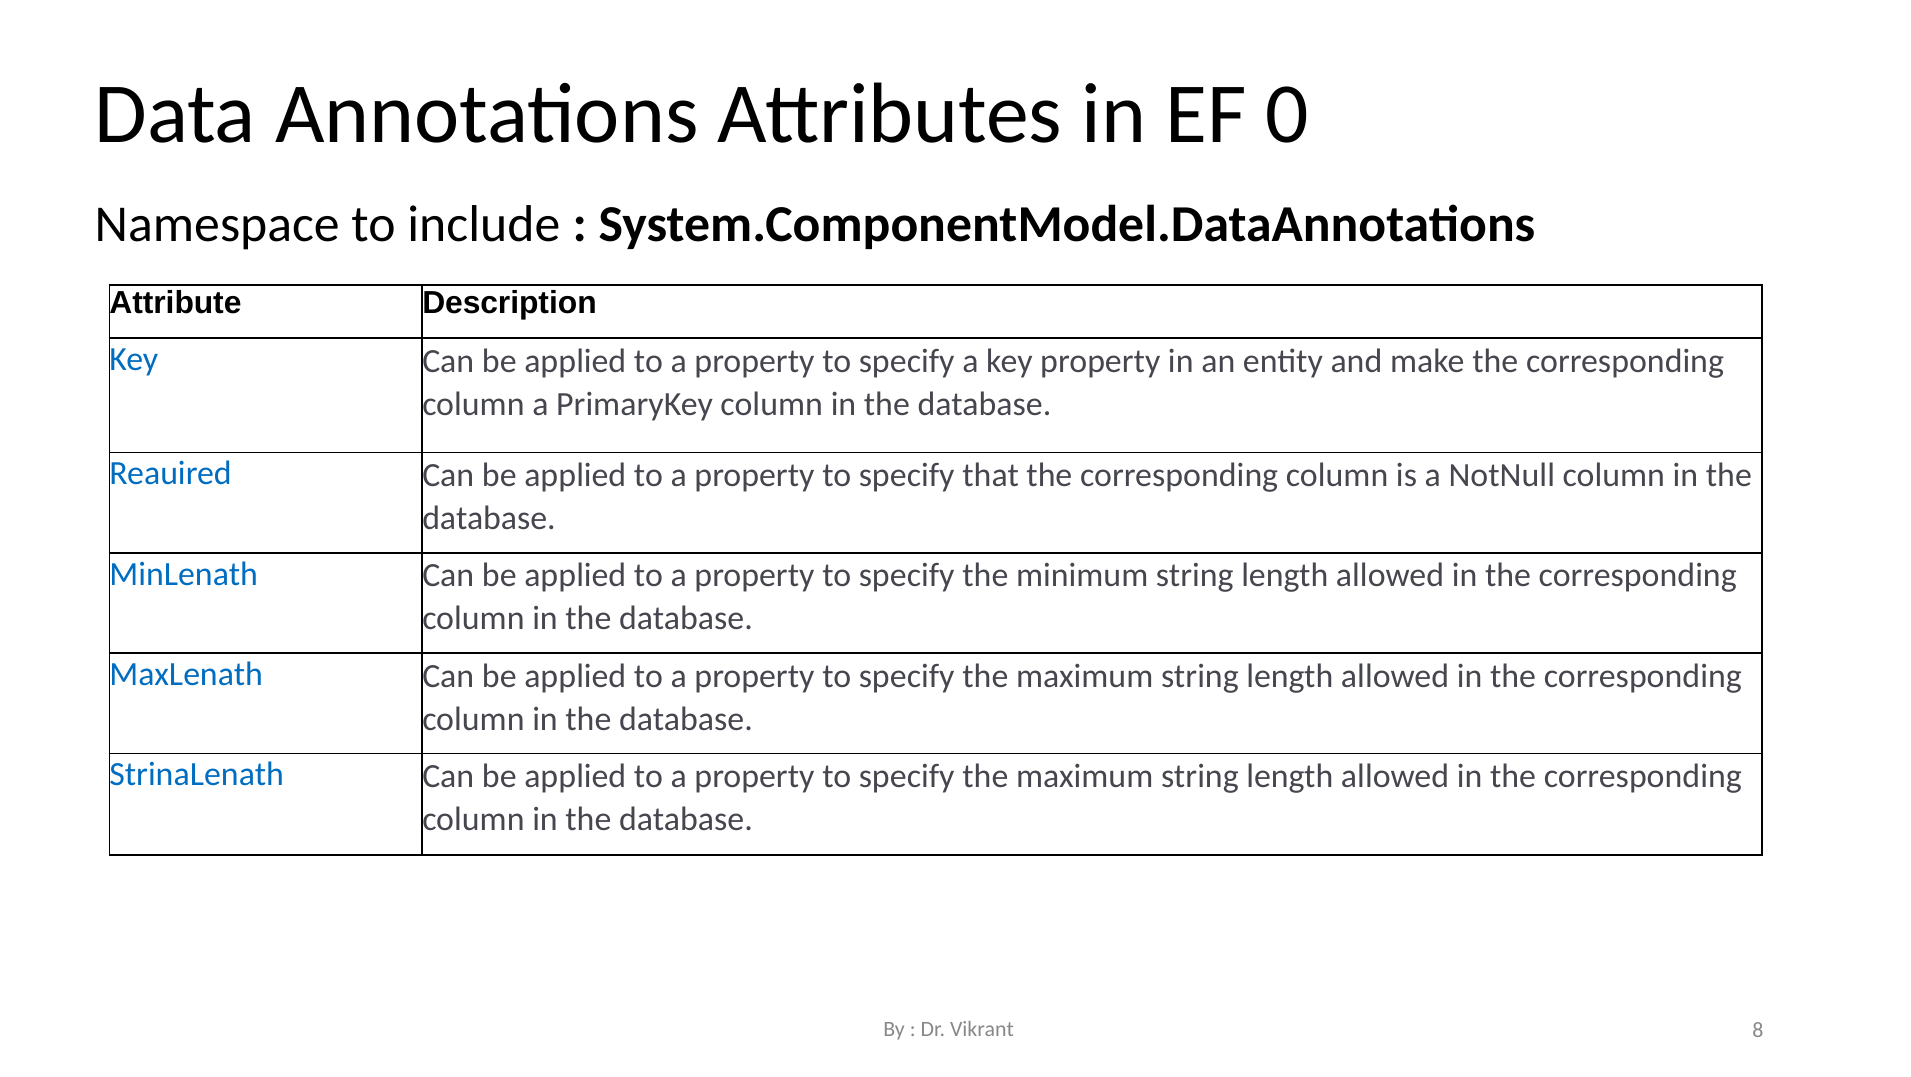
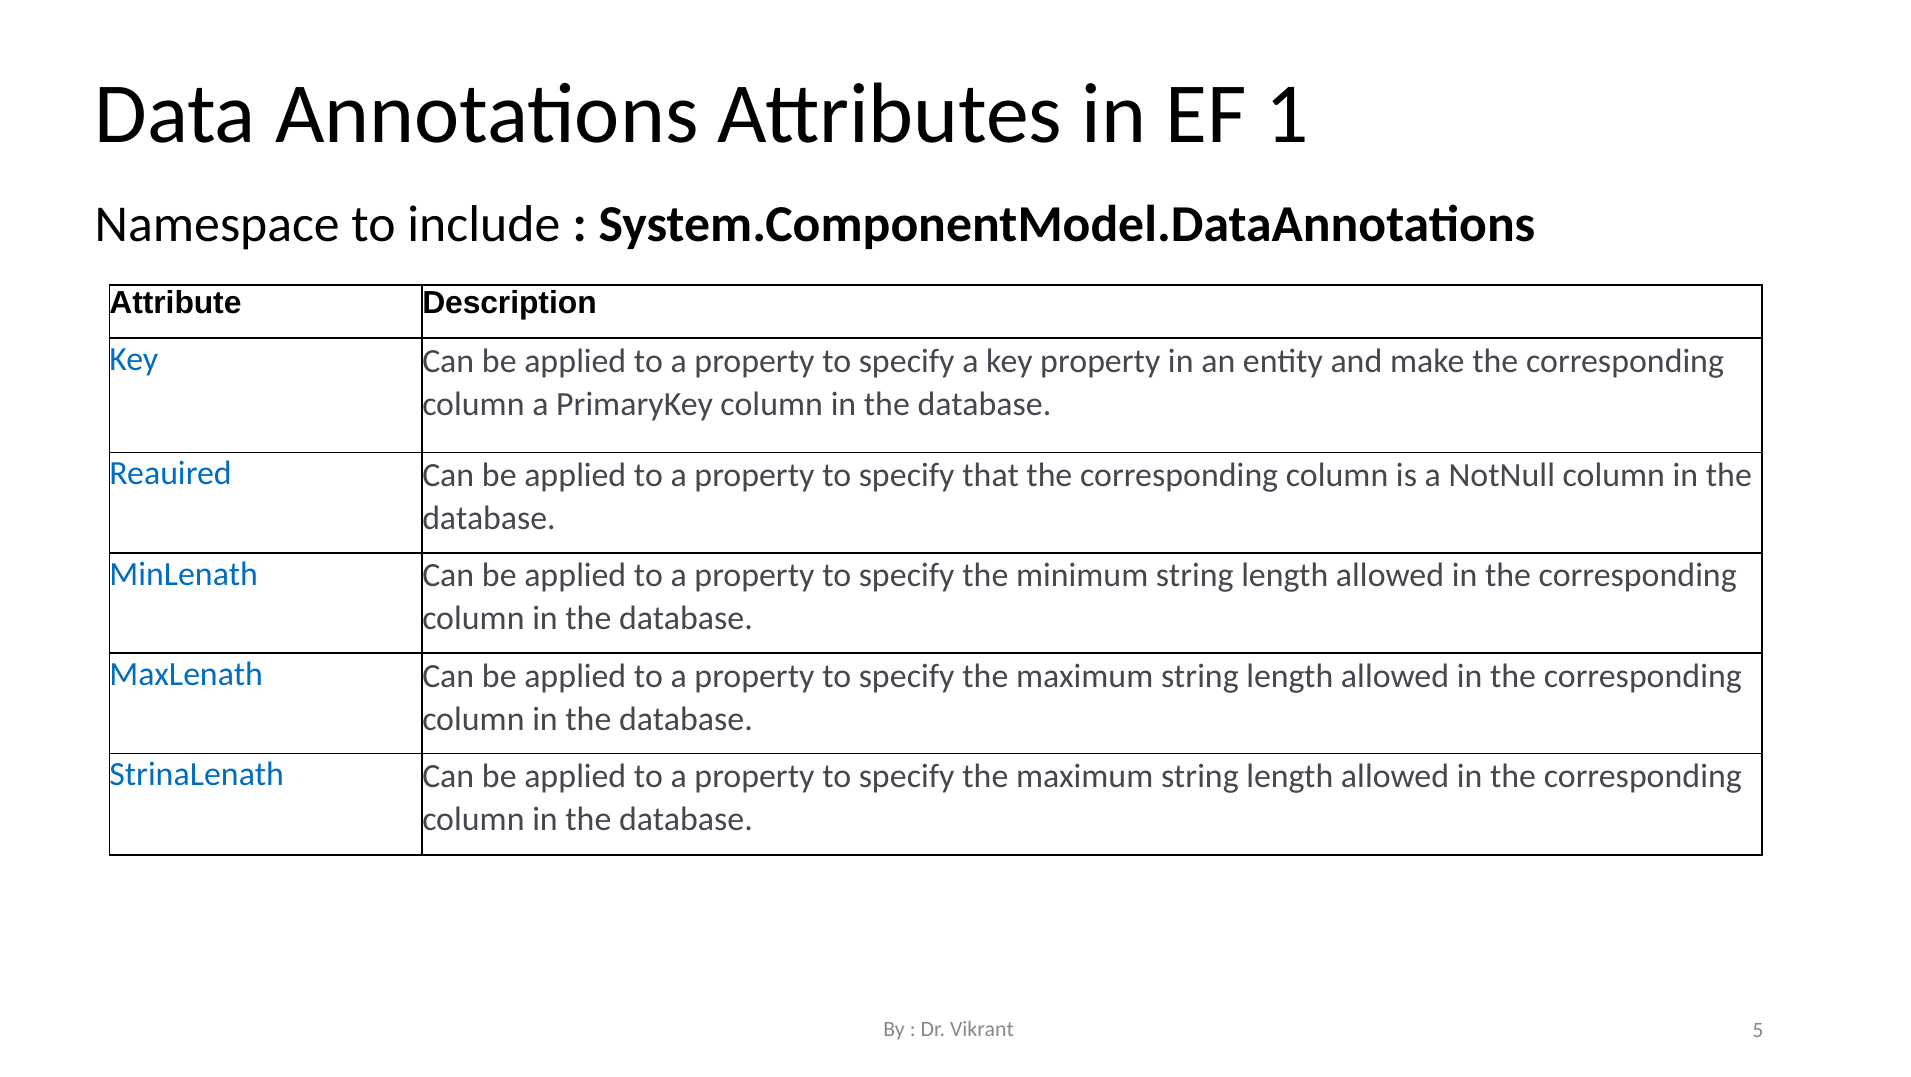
0: 0 -> 1
8: 8 -> 5
